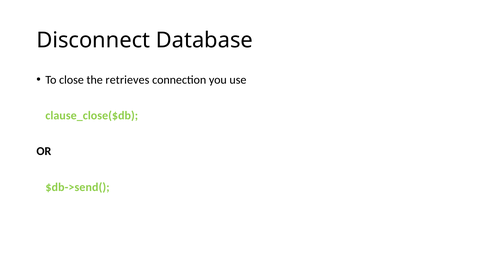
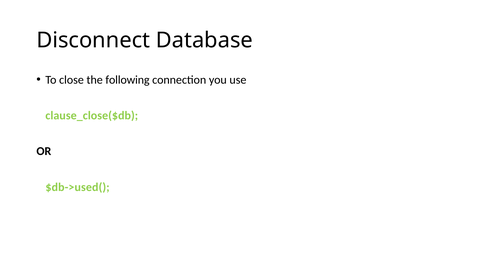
retrieves: retrieves -> following
$db->send(: $db->send( -> $db->used(
